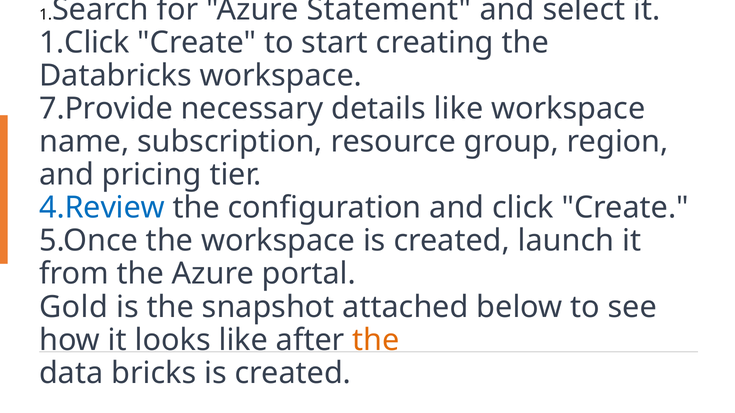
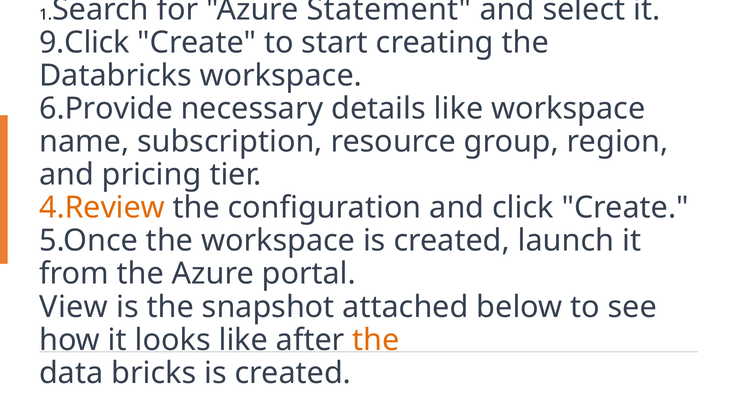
1.Click: 1.Click -> 9.Click
7.Provide: 7.Provide -> 6.Provide
4.Review colour: blue -> orange
Gold: Gold -> View
